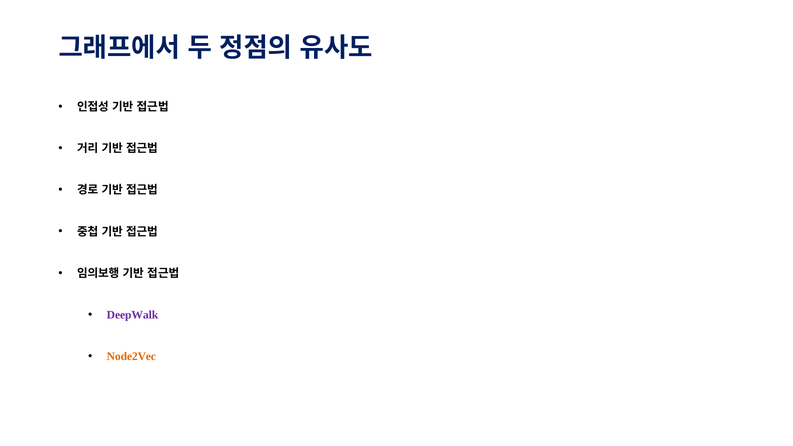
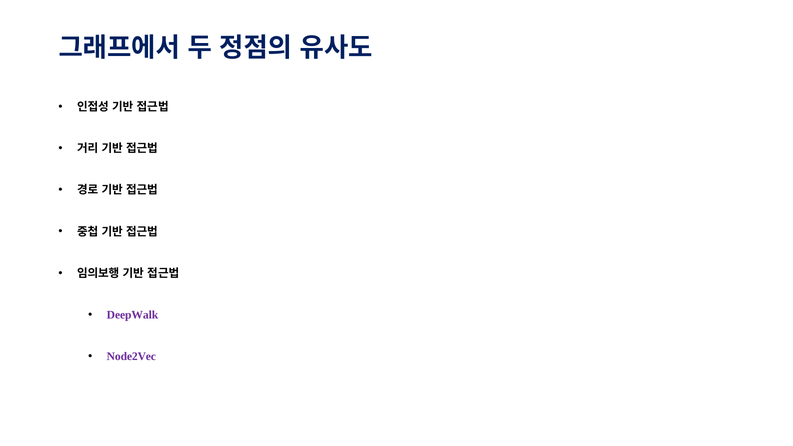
Node2Vec colour: orange -> purple
